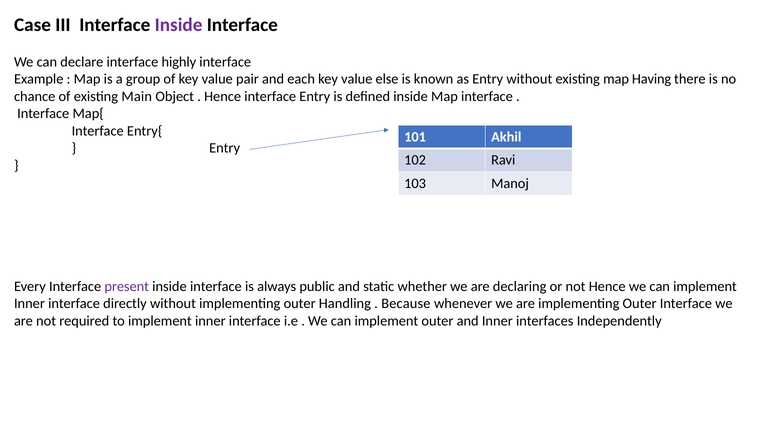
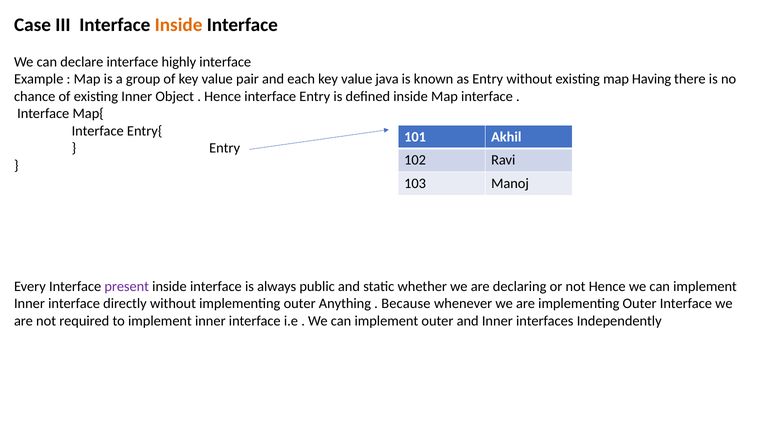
Inside at (179, 25) colour: purple -> orange
else: else -> java
existing Main: Main -> Inner
Handling: Handling -> Anything
